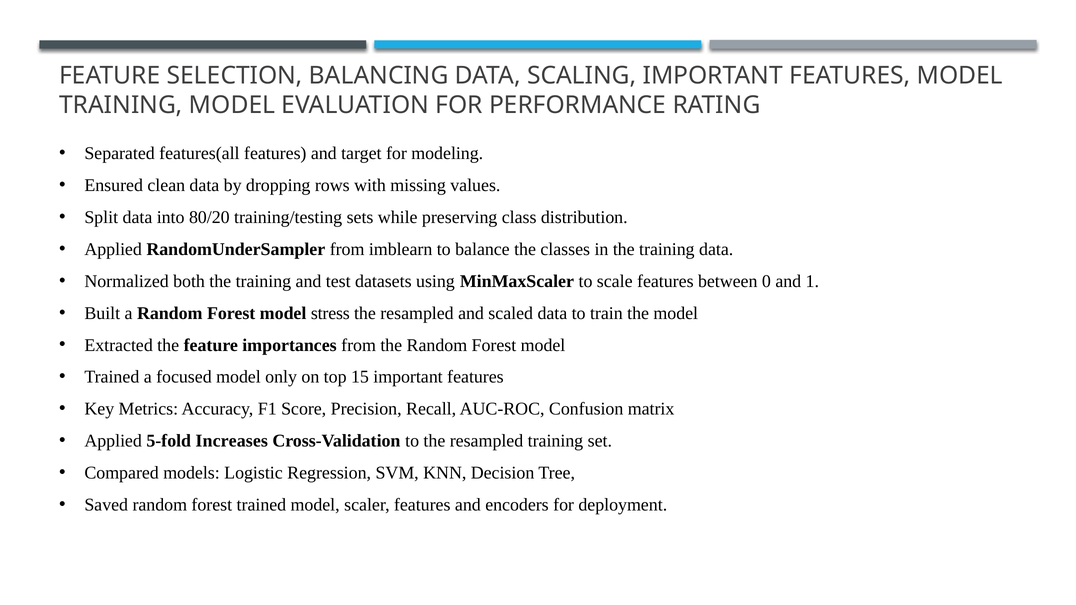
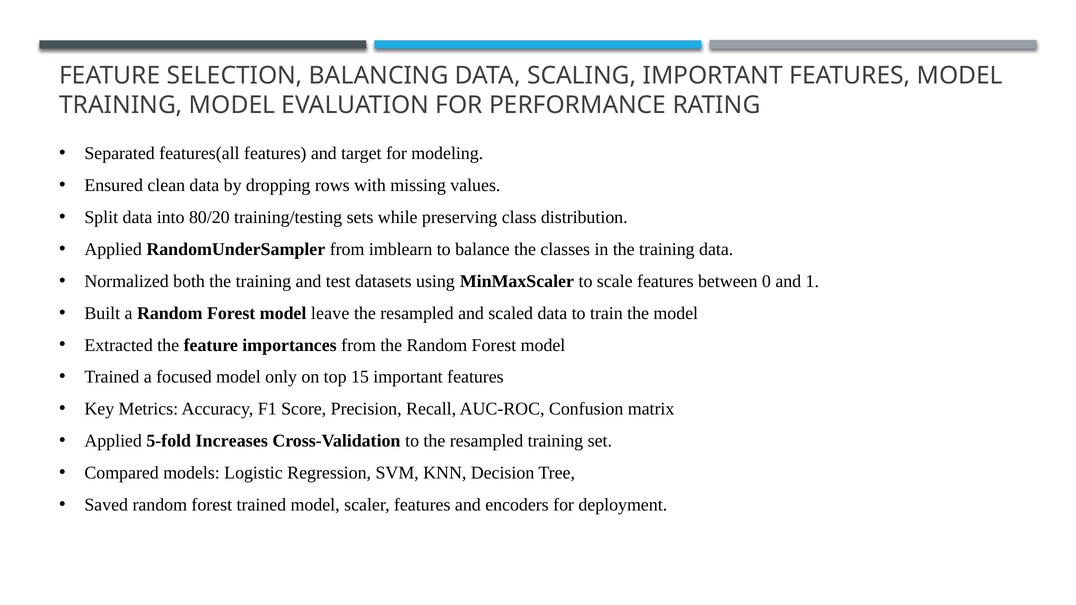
stress: stress -> leave
